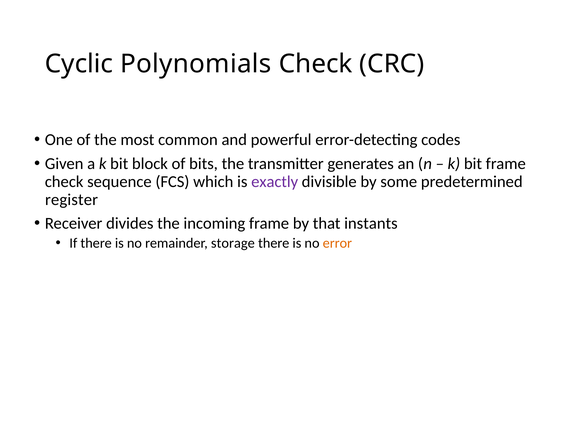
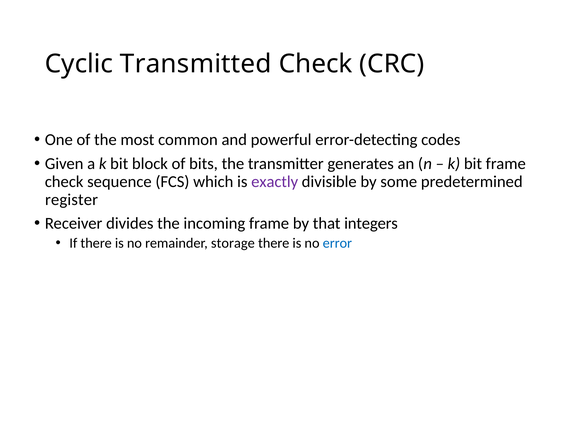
Polynomials: Polynomials -> Transmitted
instants: instants -> integers
error colour: orange -> blue
